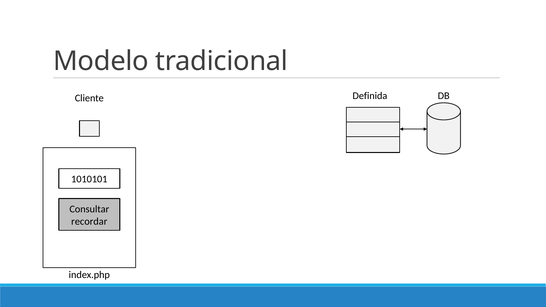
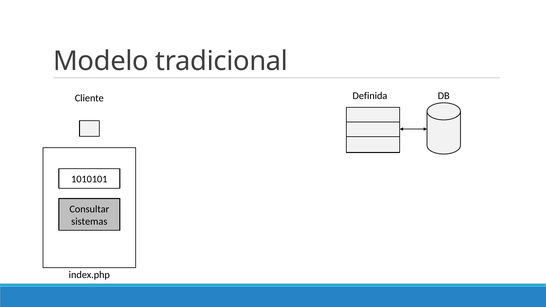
recordar: recordar -> sistemas
